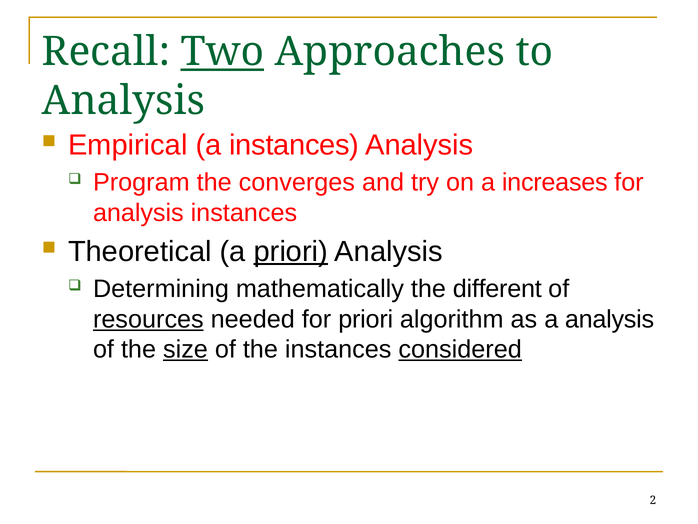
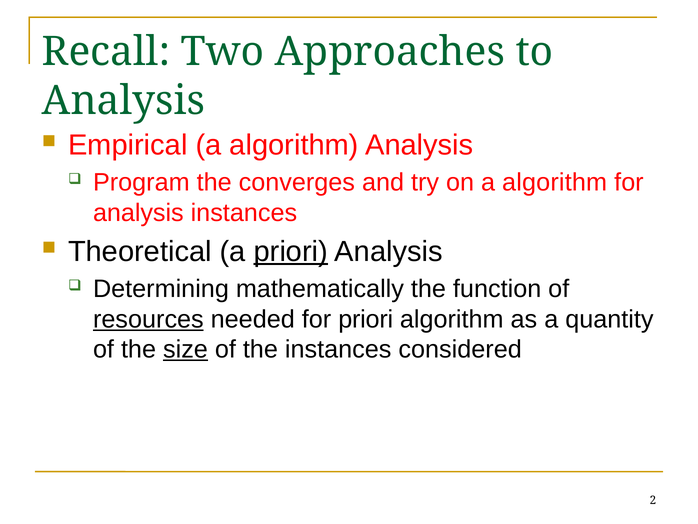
Two underline: present -> none
Empirical a instances: instances -> algorithm
on a increases: increases -> algorithm
different: different -> function
a analysis: analysis -> quantity
considered underline: present -> none
